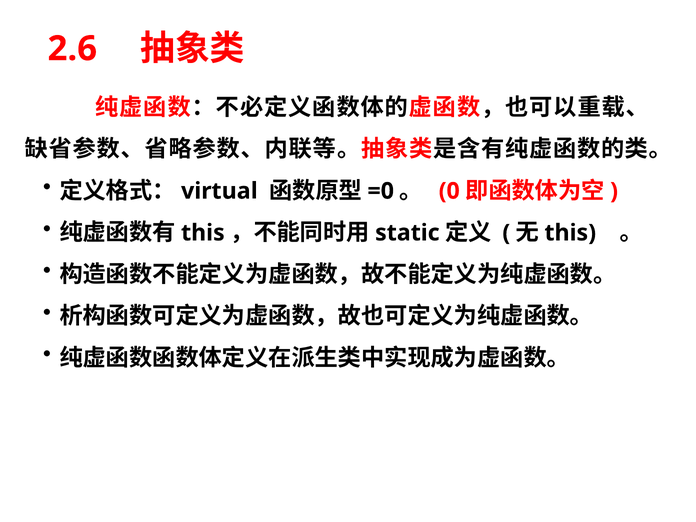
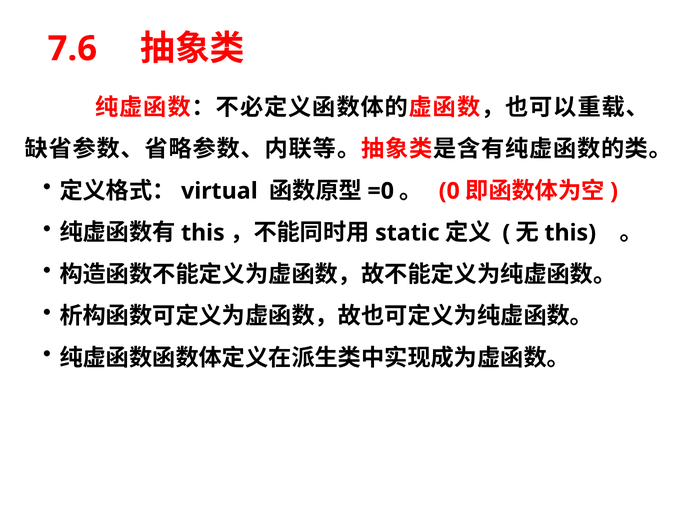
2.6: 2.6 -> 7.6
